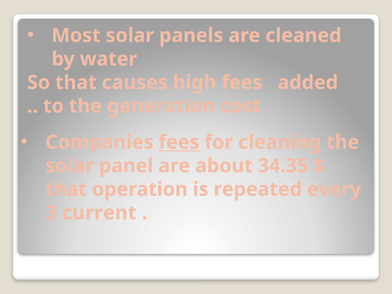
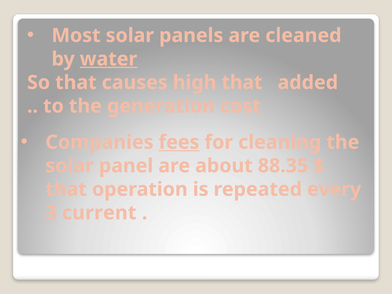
water underline: none -> present
high fees: fees -> that
34.35: 34.35 -> 88.35
